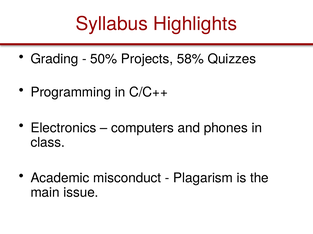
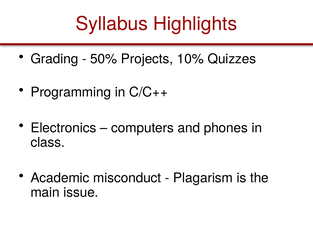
58%: 58% -> 10%
